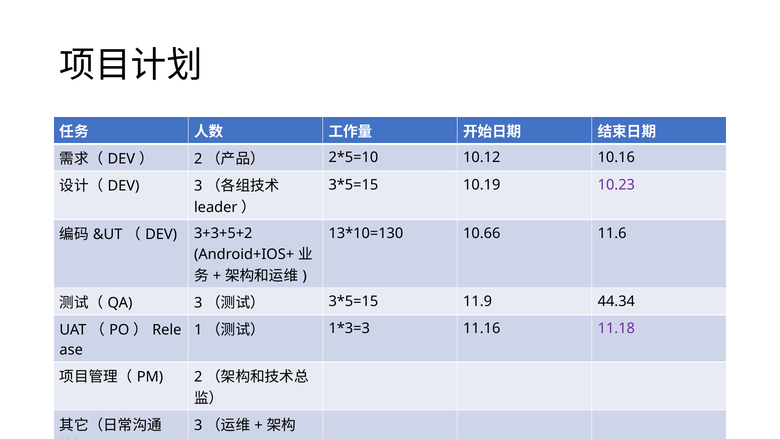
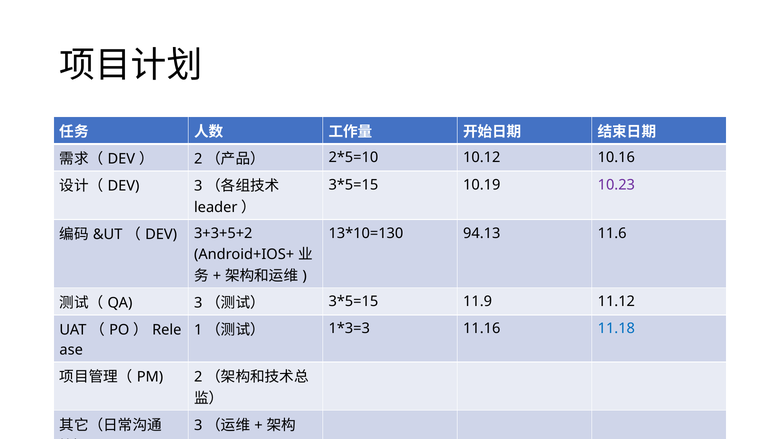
10.66: 10.66 -> 94.13
44.34: 44.34 -> 11.12
11.18 colour: purple -> blue
